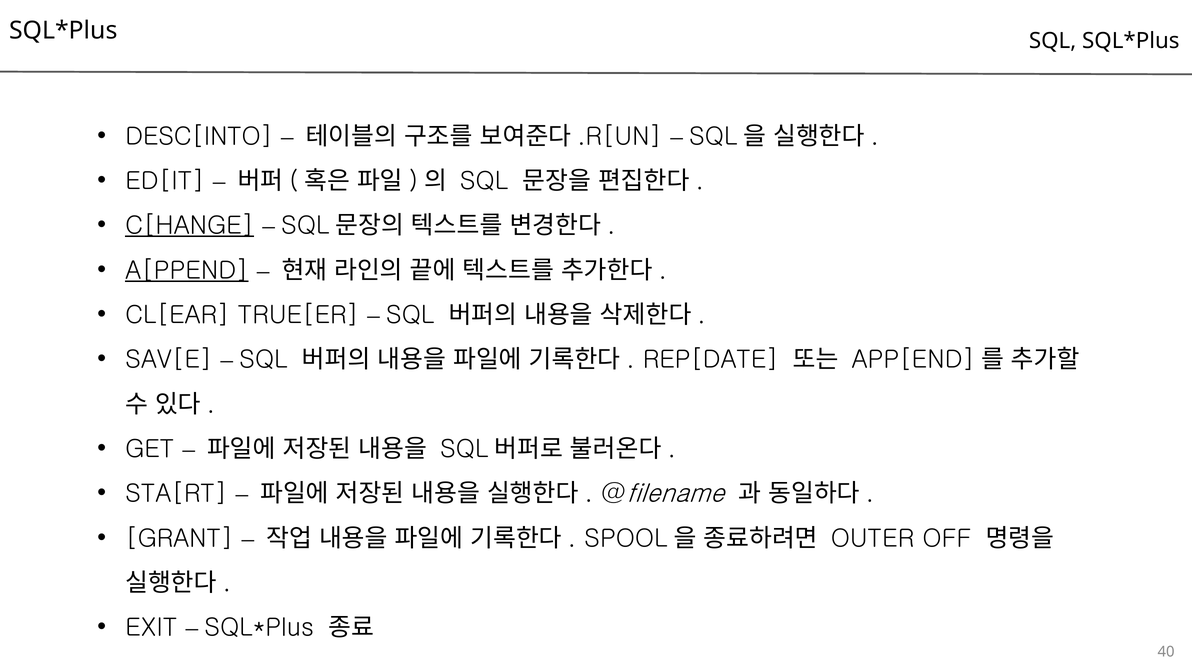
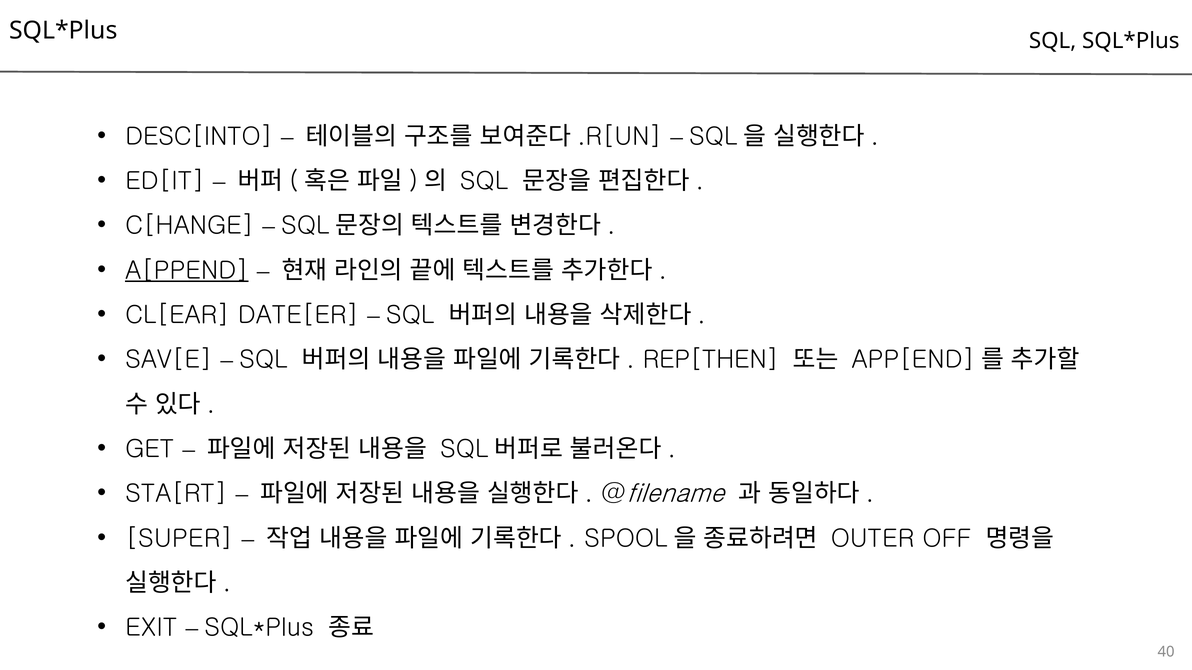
C[HANGE underline: present -> none
TRUE[ER: TRUE[ER -> DATE[ER
REP[DATE: REP[DATE -> REP[THEN
GRANT: GRANT -> SUPER
